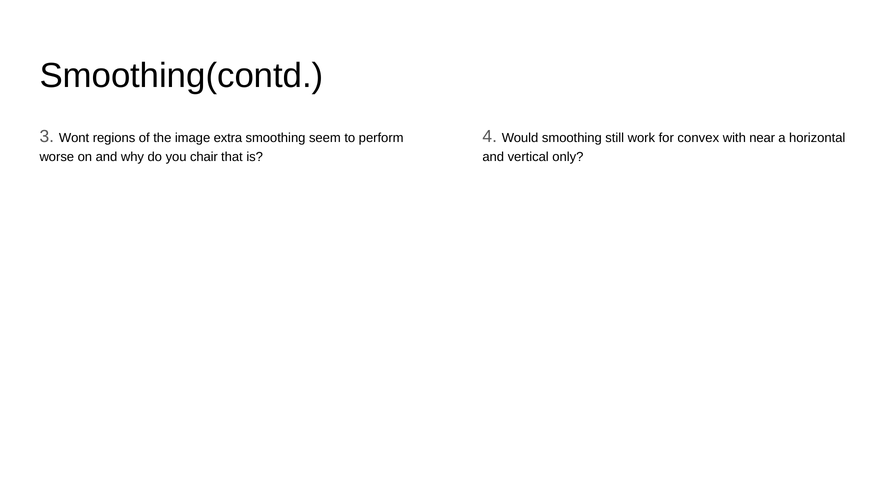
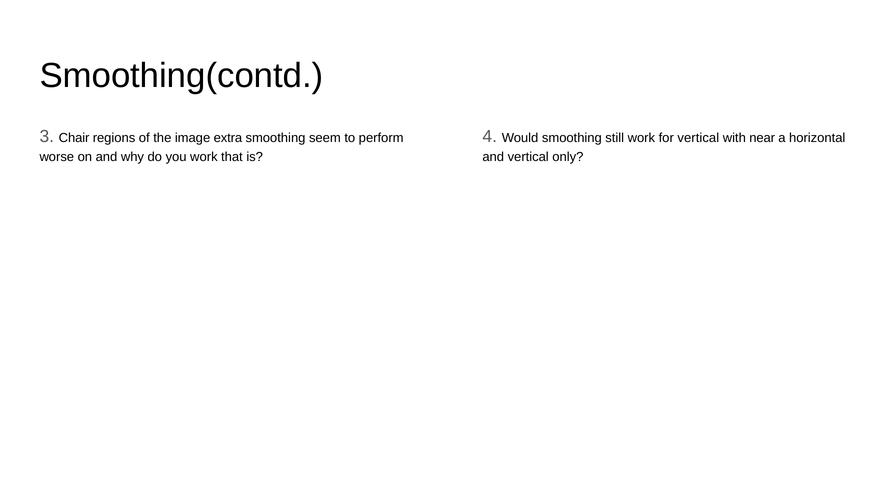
Wont: Wont -> Chair
for convex: convex -> vertical
you chair: chair -> work
